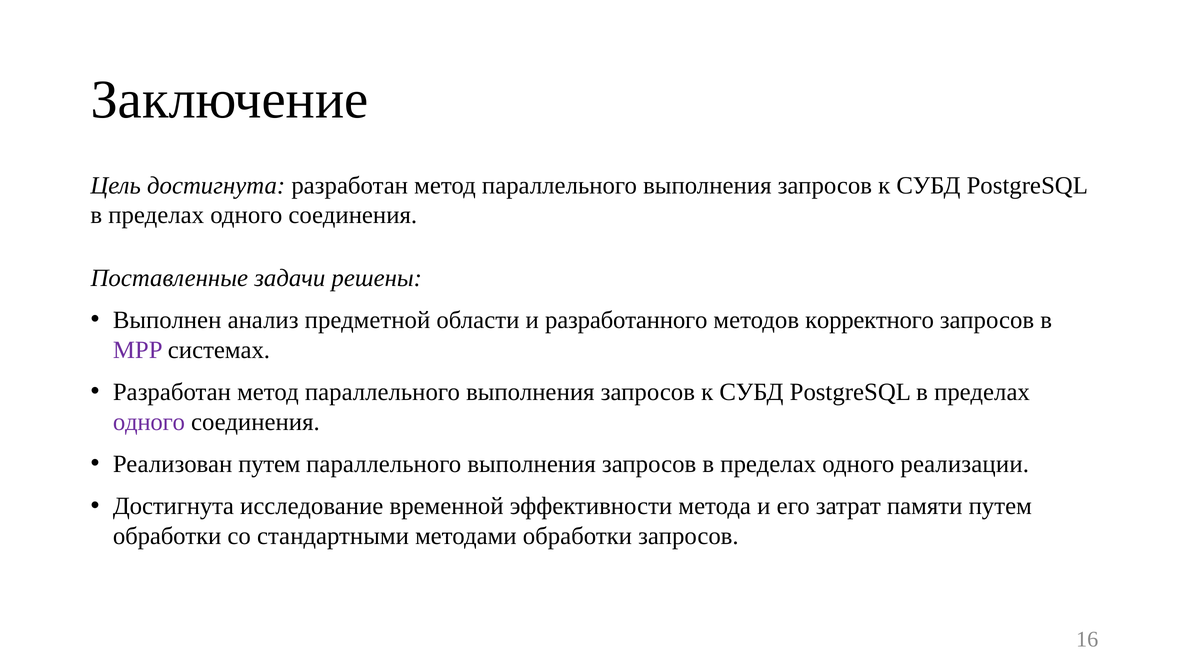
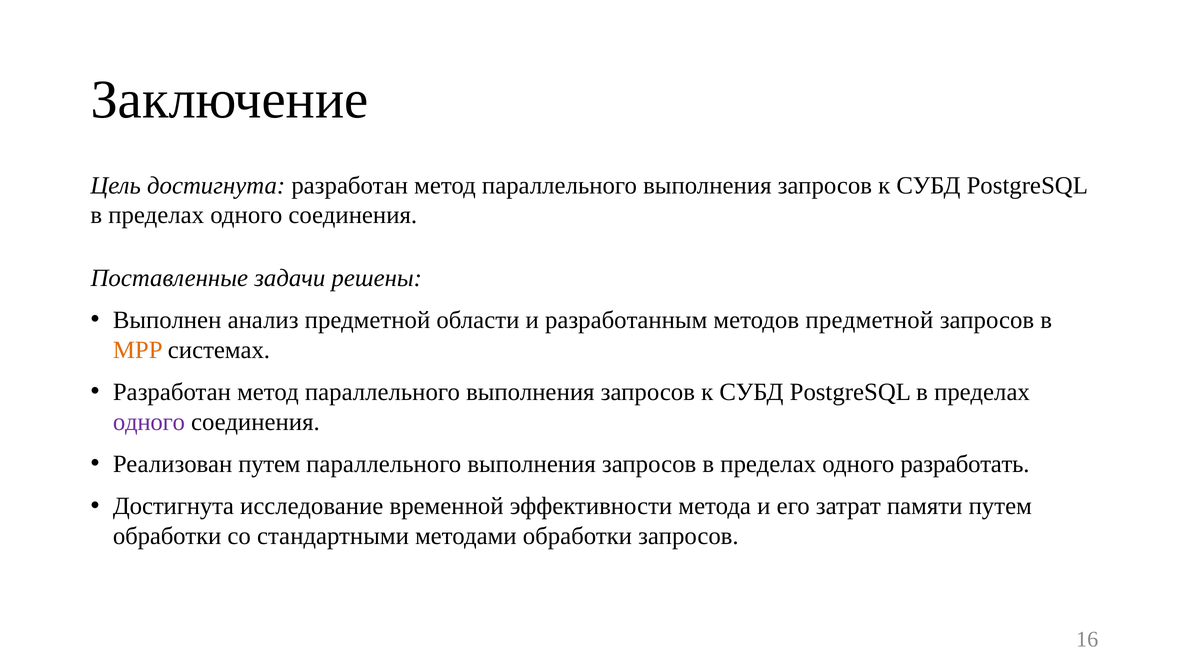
разработанного: разработанного -> разработанным
методов корректного: корректного -> предметной
MPP colour: purple -> orange
реализации: реализации -> разработать
